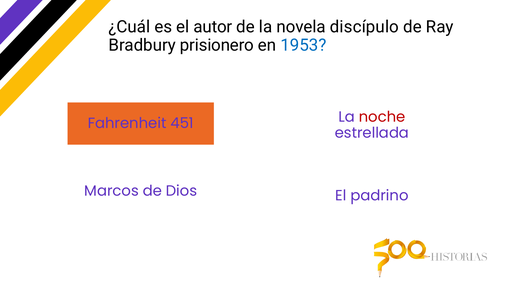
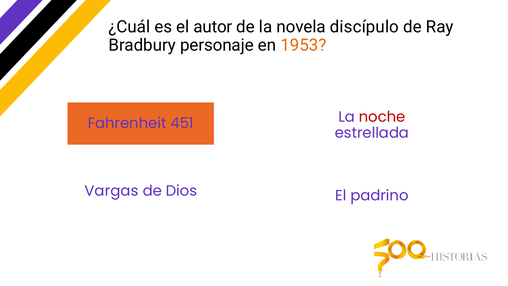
prisionero: prisionero -> personaje
1953 colour: blue -> orange
Marcos: Marcos -> Vargas
